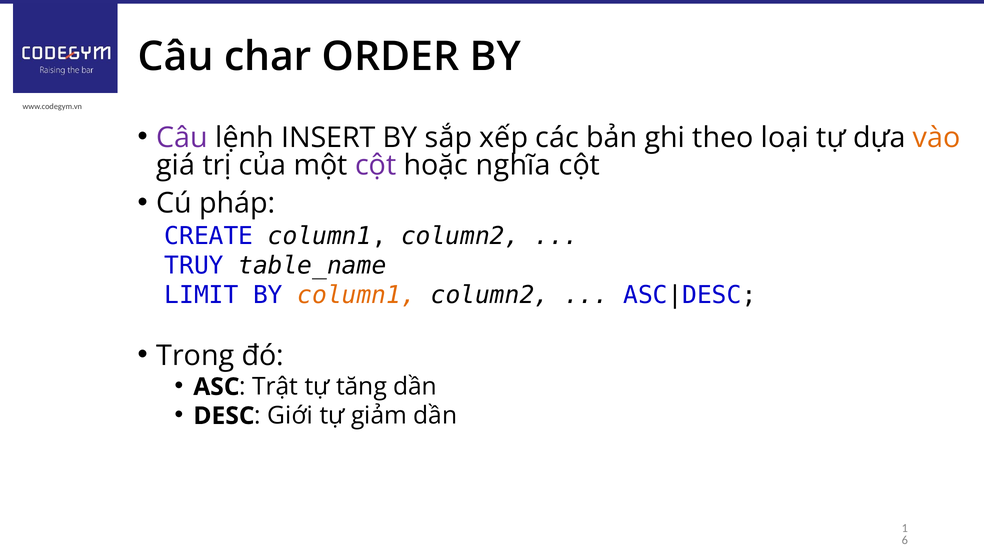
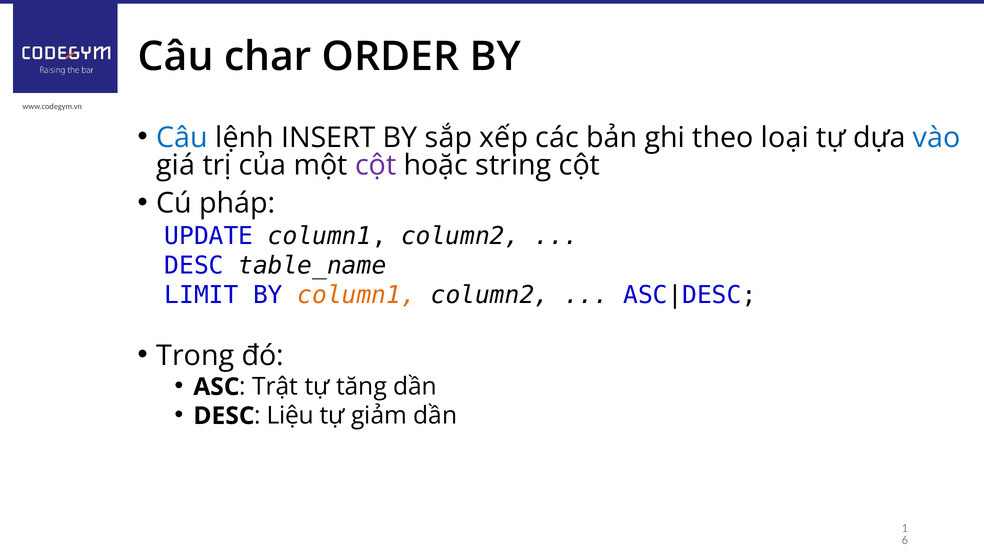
Câu at (182, 138) colour: purple -> blue
vào colour: orange -> blue
nghĩa: nghĩa -> string
CREATE: CREATE -> UPDATE
TRUY at (194, 266): TRUY -> DESC
Giới: Giới -> Liệu
